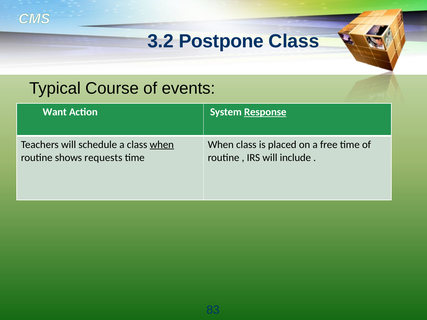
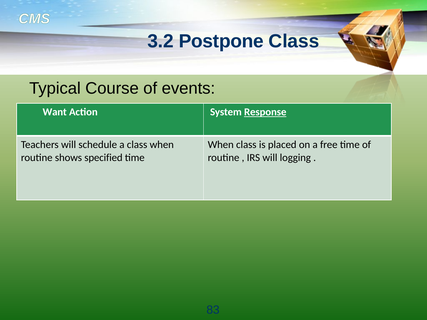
when at (162, 145) underline: present -> none
requests: requests -> specified
include: include -> logging
